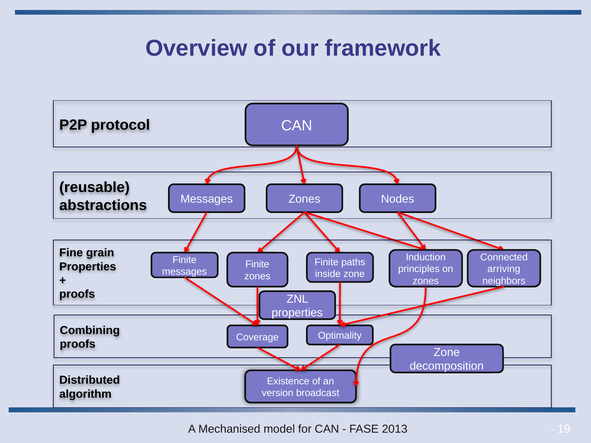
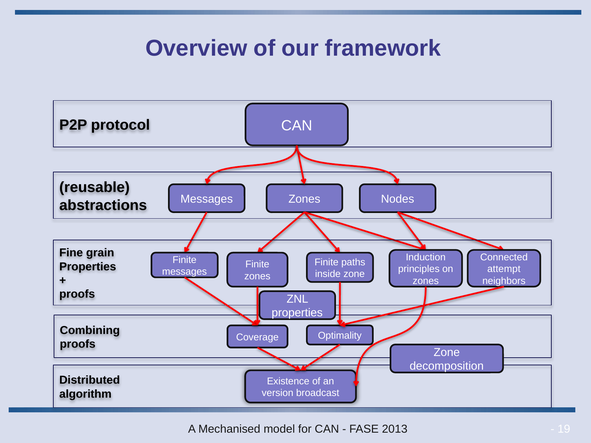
arriving: arriving -> attempt
